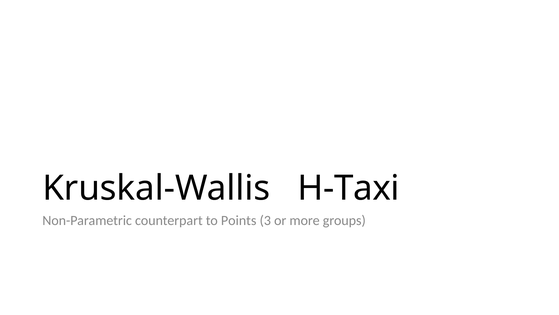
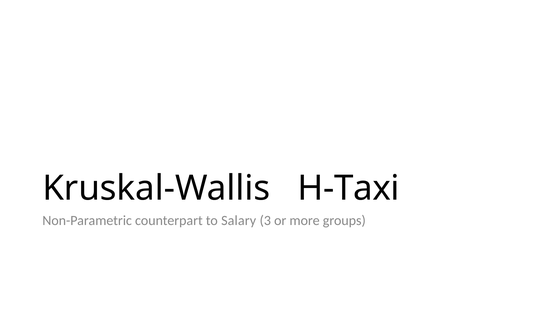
Points: Points -> Salary
